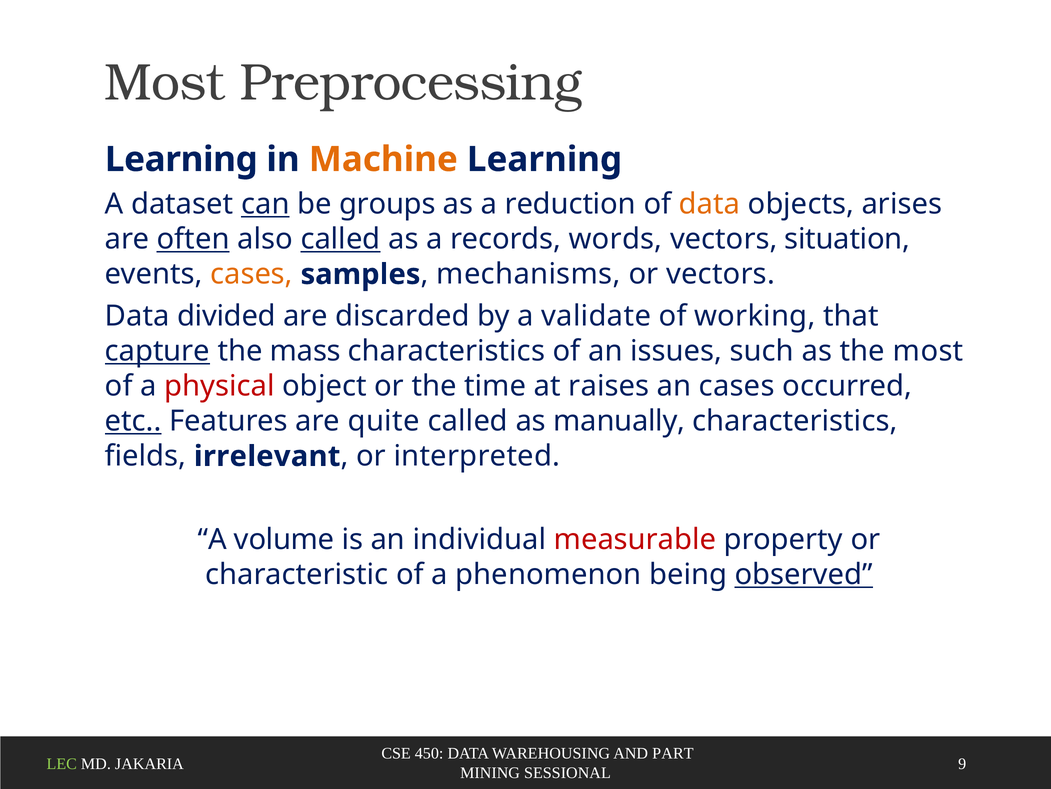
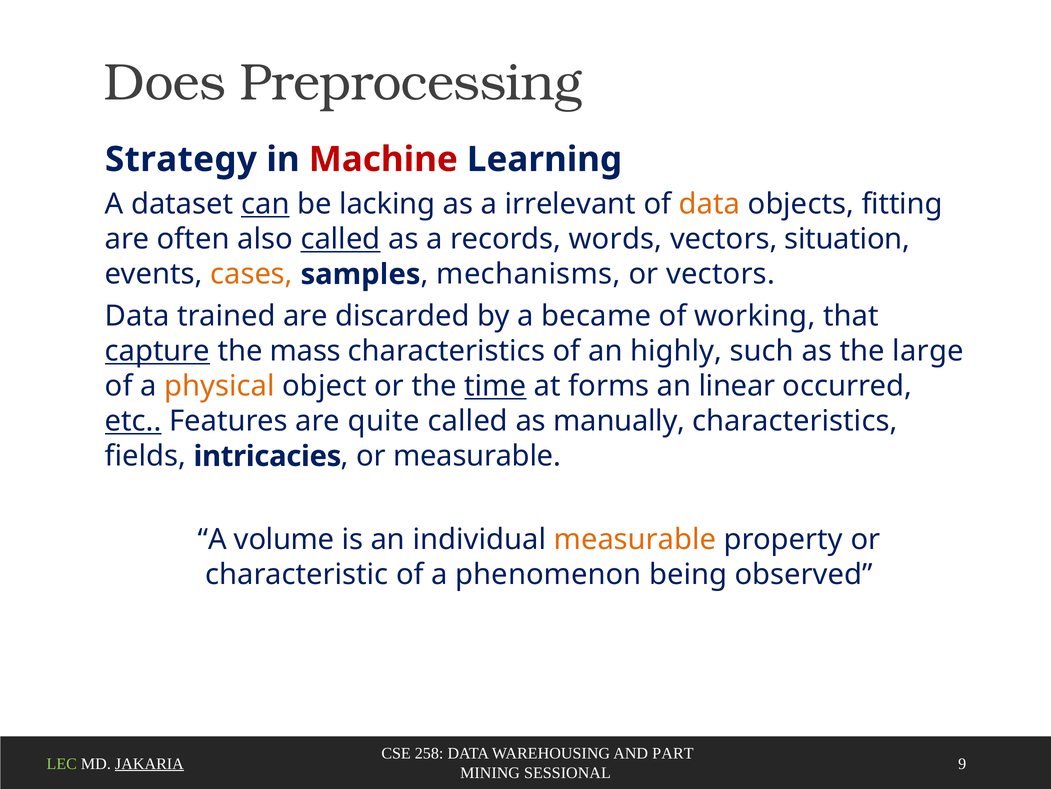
Most at (165, 83): Most -> Does
Learning at (181, 159): Learning -> Strategy
Machine colour: orange -> red
groups: groups -> lacking
reduction: reduction -> irrelevant
arises: arises -> fitting
often underline: present -> none
divided: divided -> trained
validate: validate -> became
issues: issues -> highly
the most: most -> large
physical colour: red -> orange
time underline: none -> present
raises: raises -> forms
an cases: cases -> linear
irrelevant: irrelevant -> intricacies
or interpreted: interpreted -> measurable
measurable at (635, 539) colour: red -> orange
observed underline: present -> none
450: 450 -> 258
JAKARIA underline: none -> present
